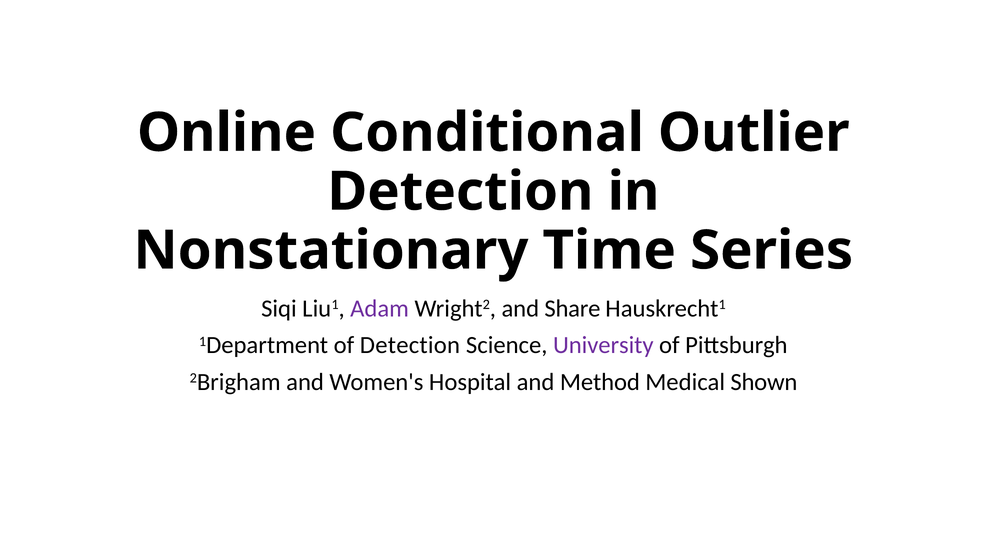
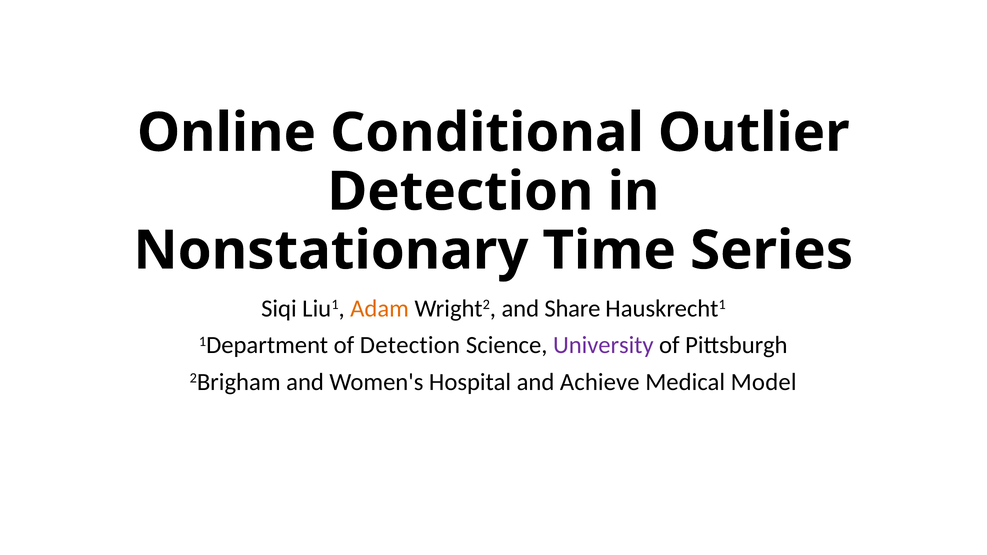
Adam colour: purple -> orange
Method: Method -> Achieve
Shown: Shown -> Model
